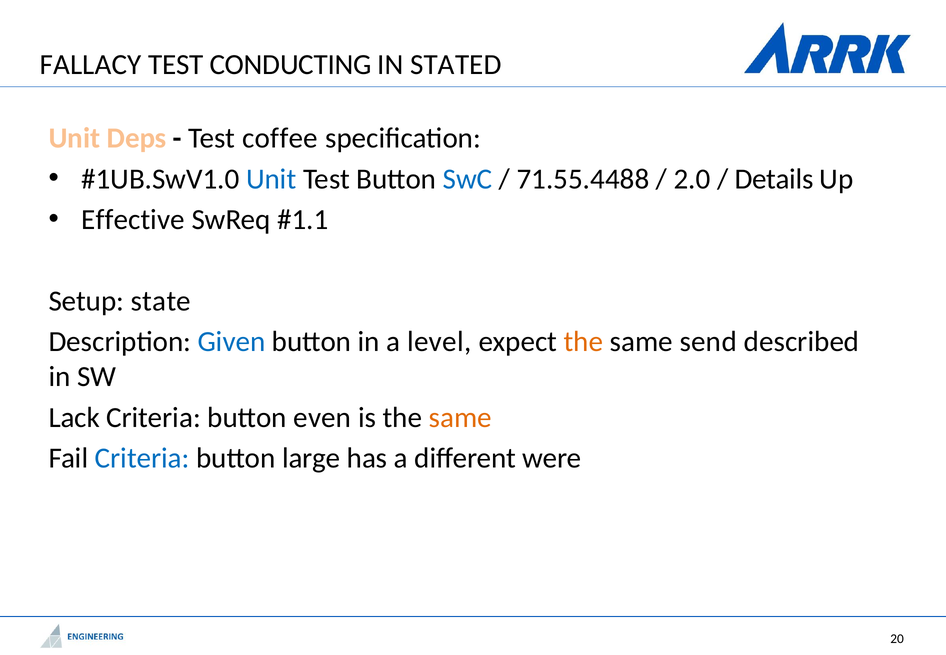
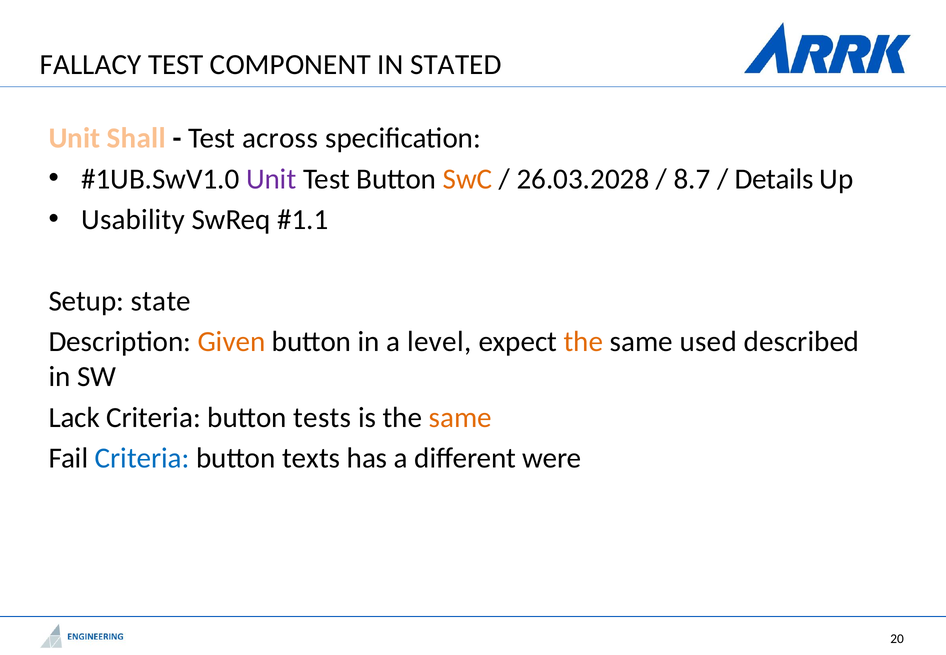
CONDUCTING: CONDUCTING -> COMPONENT
Deps: Deps -> Shall
coffee: coffee -> across
Unit at (271, 179) colour: blue -> purple
SwC colour: blue -> orange
71.55.4488: 71.55.4488 -> 26.03.2028
2.0: 2.0 -> 8.7
Effective: Effective -> Usability
Given colour: blue -> orange
send: send -> used
even: even -> tests
large: large -> texts
